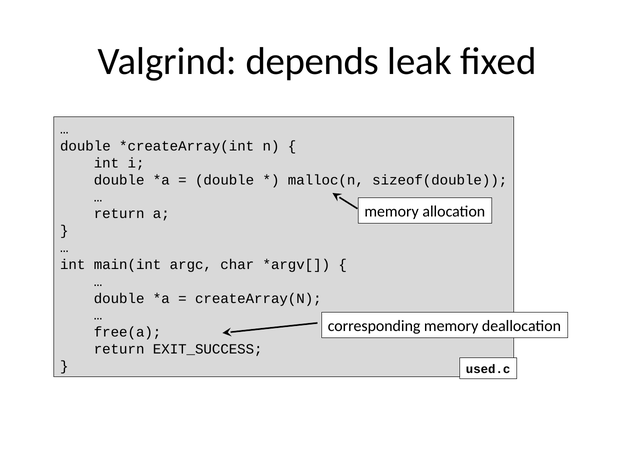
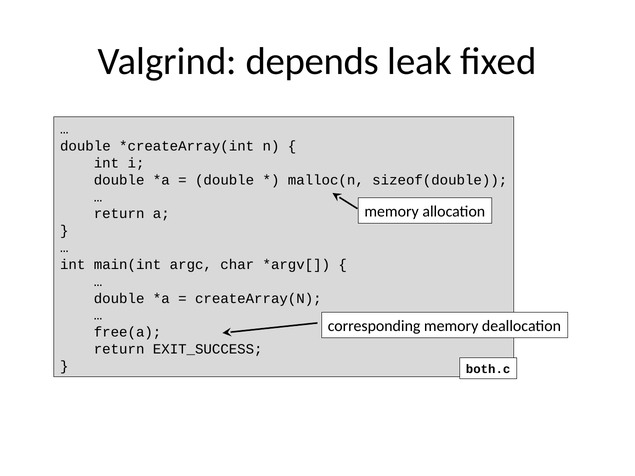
used.c: used.c -> both.c
